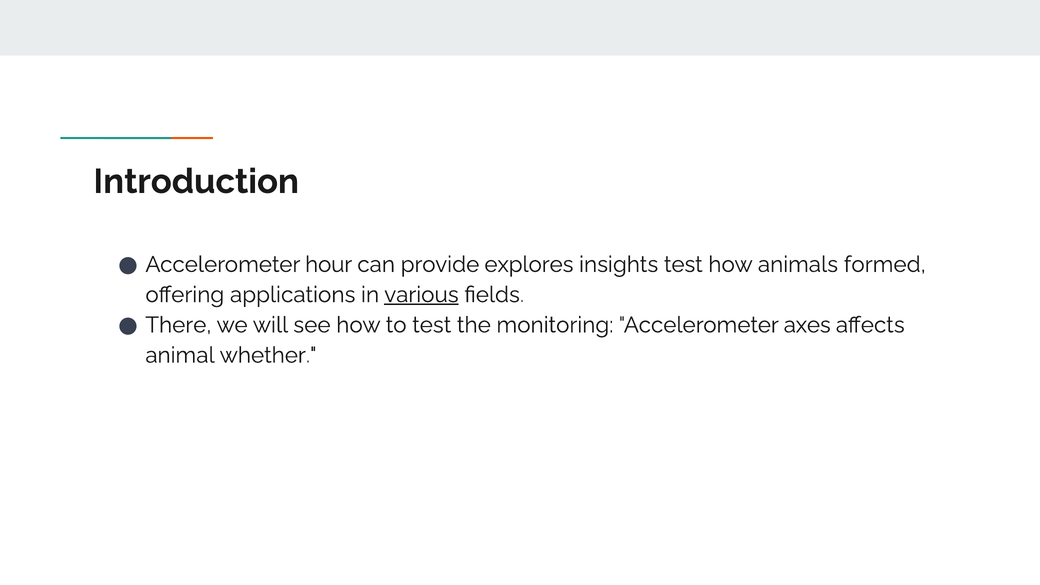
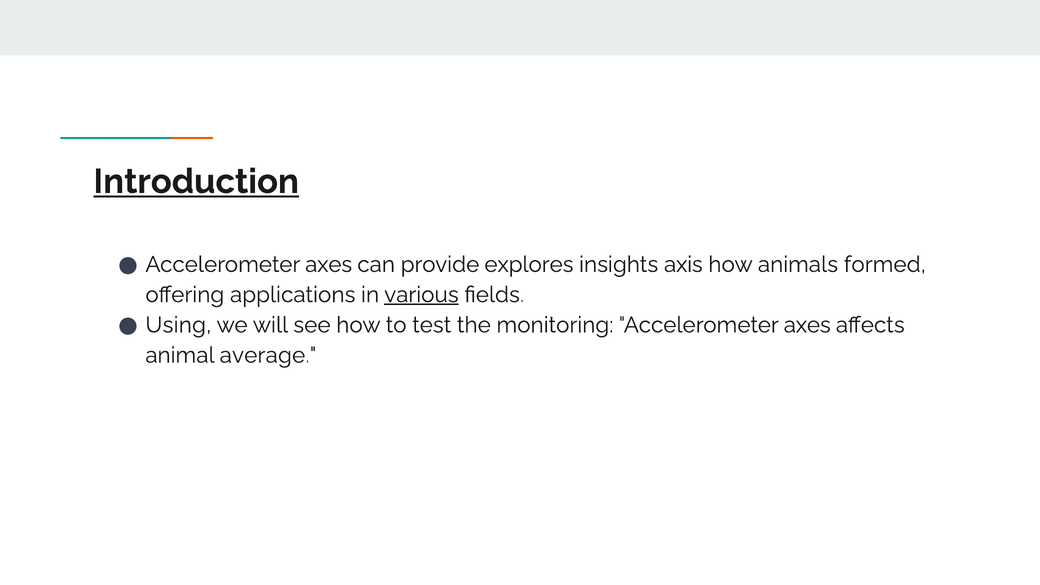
Introduction underline: none -> present
hour at (329, 264): hour -> axes
insights test: test -> axis
There: There -> Using
whether: whether -> average
